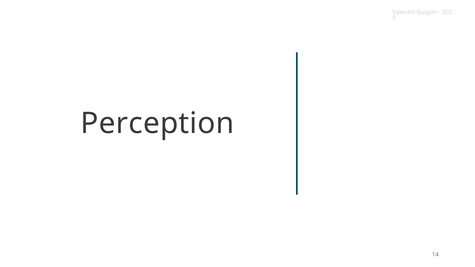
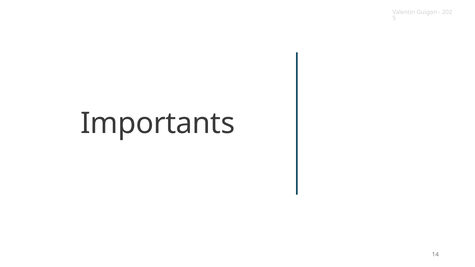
Perception: Perception -> Importants
